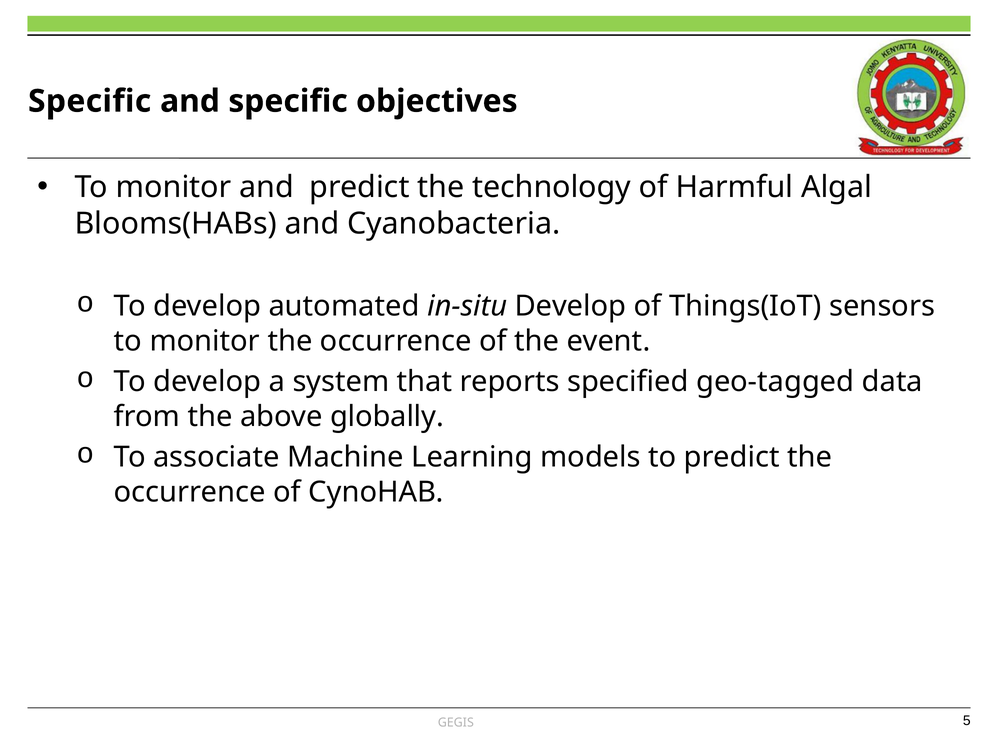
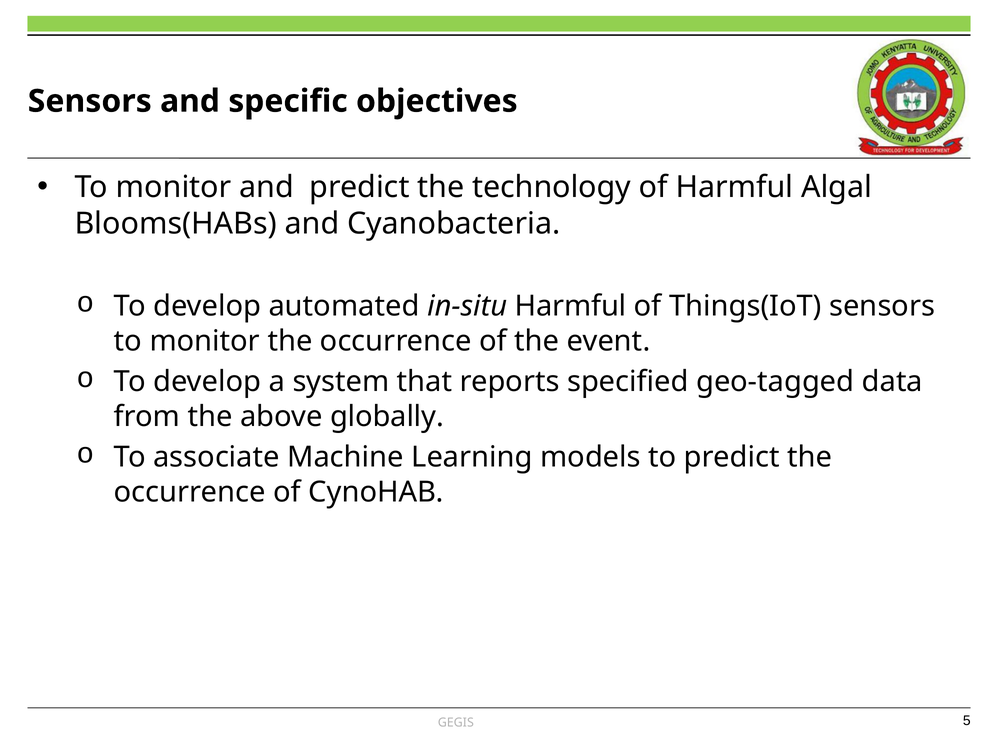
Specific at (90, 101): Specific -> Sensors
in-situ Develop: Develop -> Harmful
